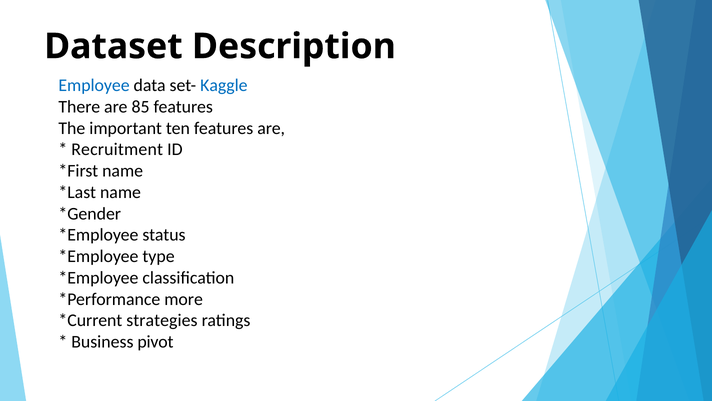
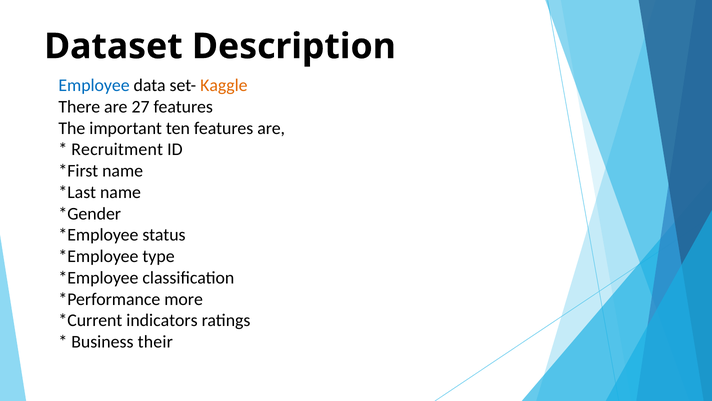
Kaggle colour: blue -> orange
85: 85 -> 27
strategies: strategies -> indicators
pivot: pivot -> their
